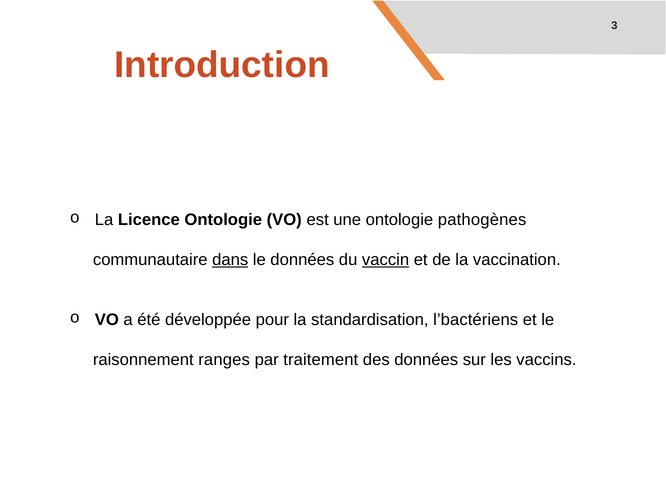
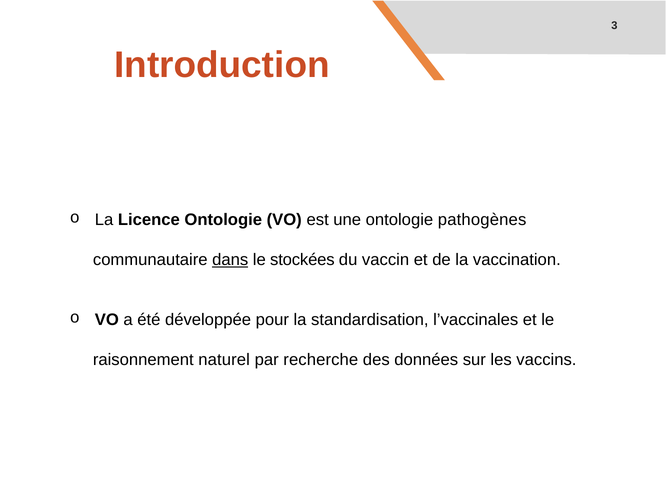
le données: données -> stockées
vaccin underline: present -> none
l’bactériens: l’bactériens -> l’vaccinales
ranges: ranges -> naturel
traitement: traitement -> recherche
